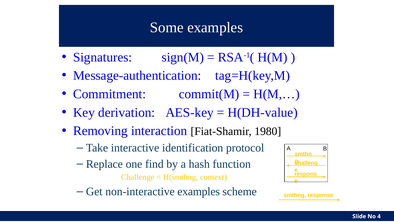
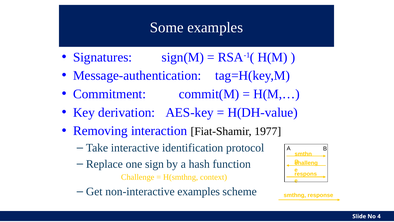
1980: 1980 -> 1977
find: find -> sign
